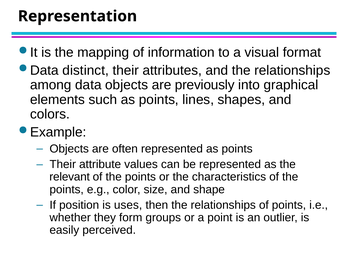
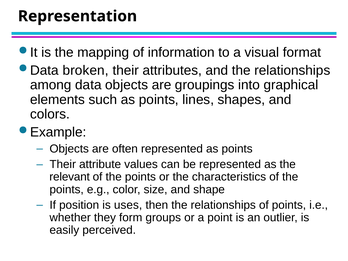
distinct: distinct -> broken
previously: previously -> groupings
